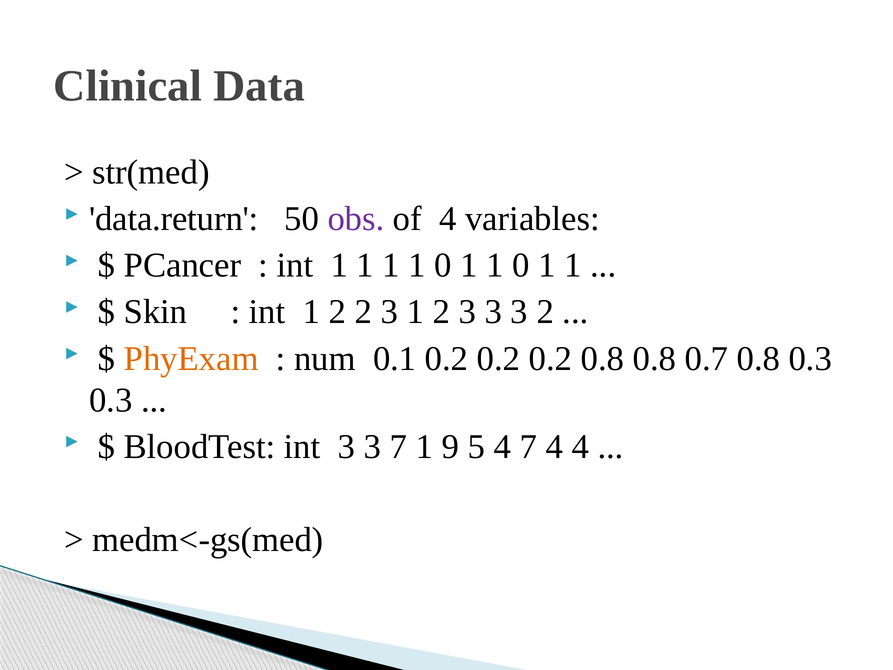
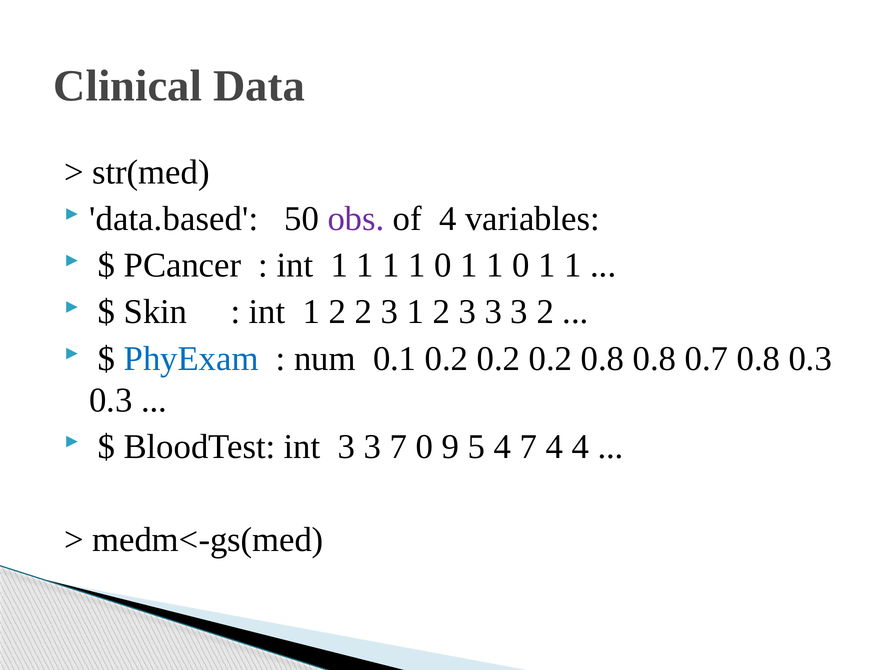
data.return: data.return -> data.based
PhyExam colour: orange -> blue
7 1: 1 -> 0
